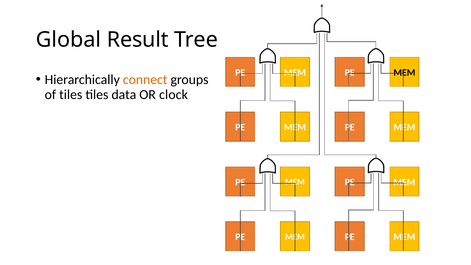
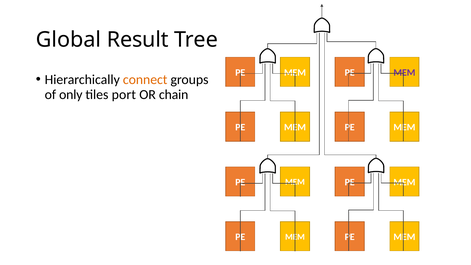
MEM at (404, 73) colour: black -> purple
of tiles: tiles -> only
data: data -> port
clock: clock -> chain
